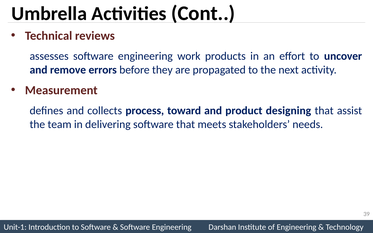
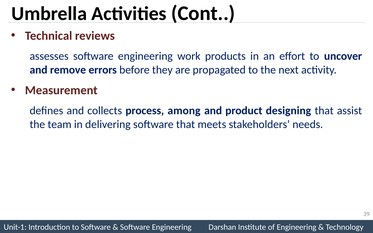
toward: toward -> among
